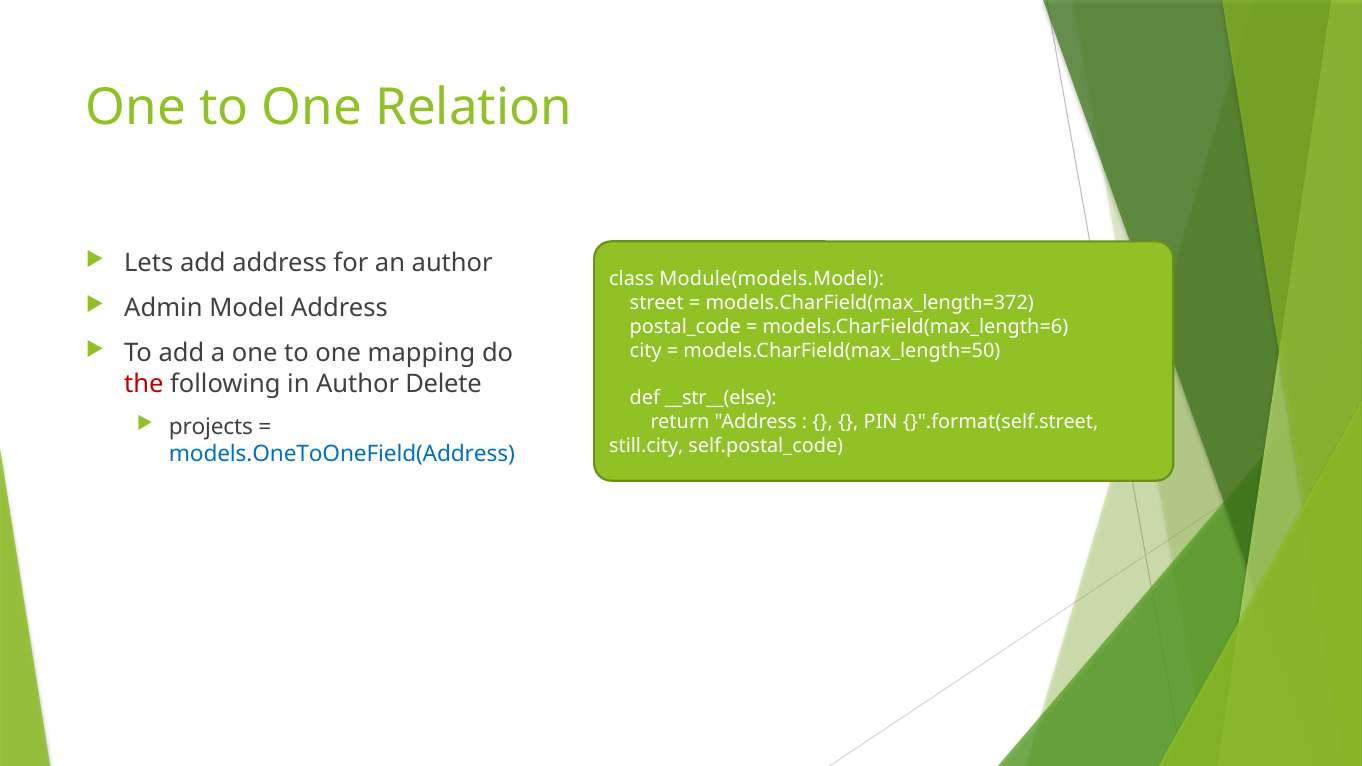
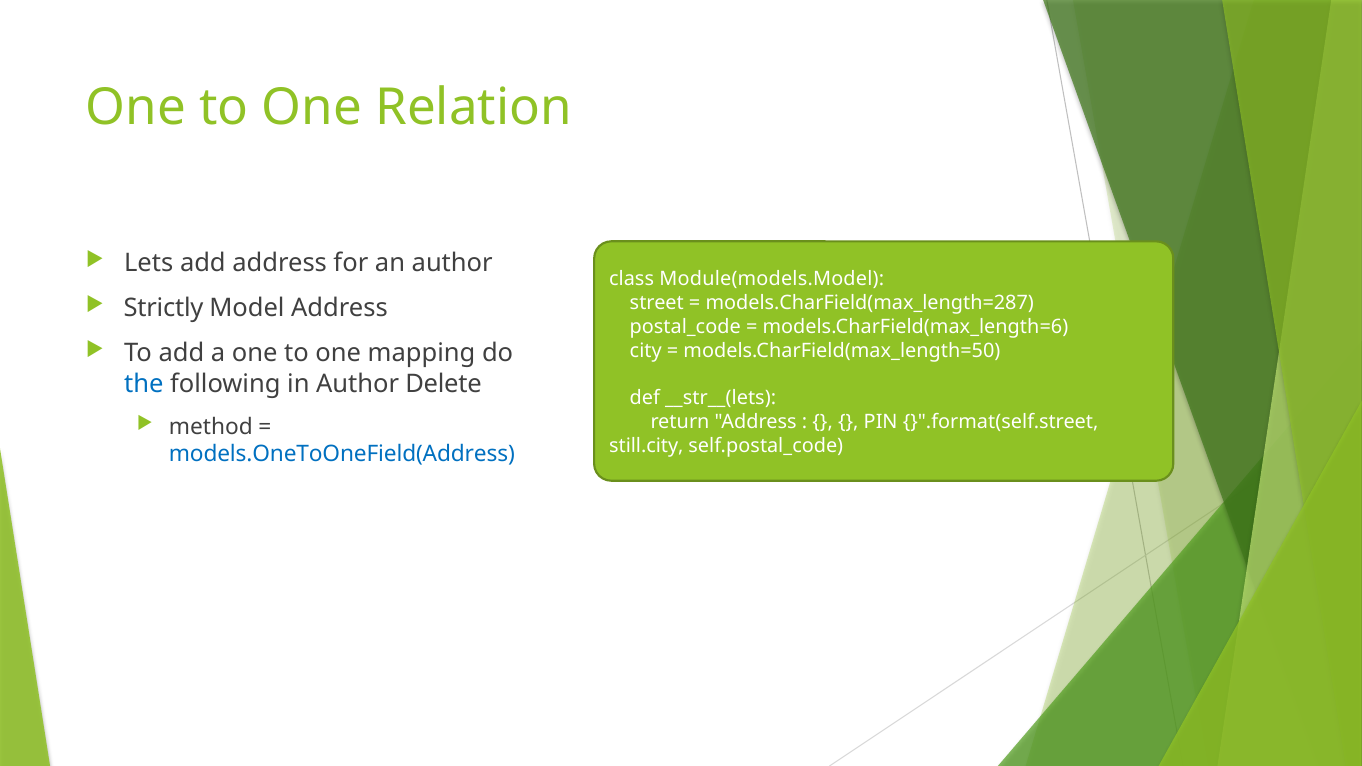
Admin: Admin -> Strictly
models.CharField(max_length=372: models.CharField(max_length=372 -> models.CharField(max_length=287
the colour: red -> blue
__str__(else: __str__(else -> __str__(lets
projects: projects -> method
